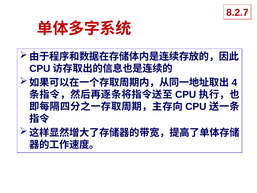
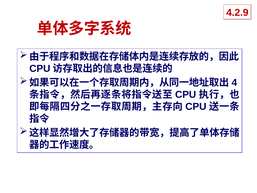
8.2.7: 8.2.7 -> 4.2.9
